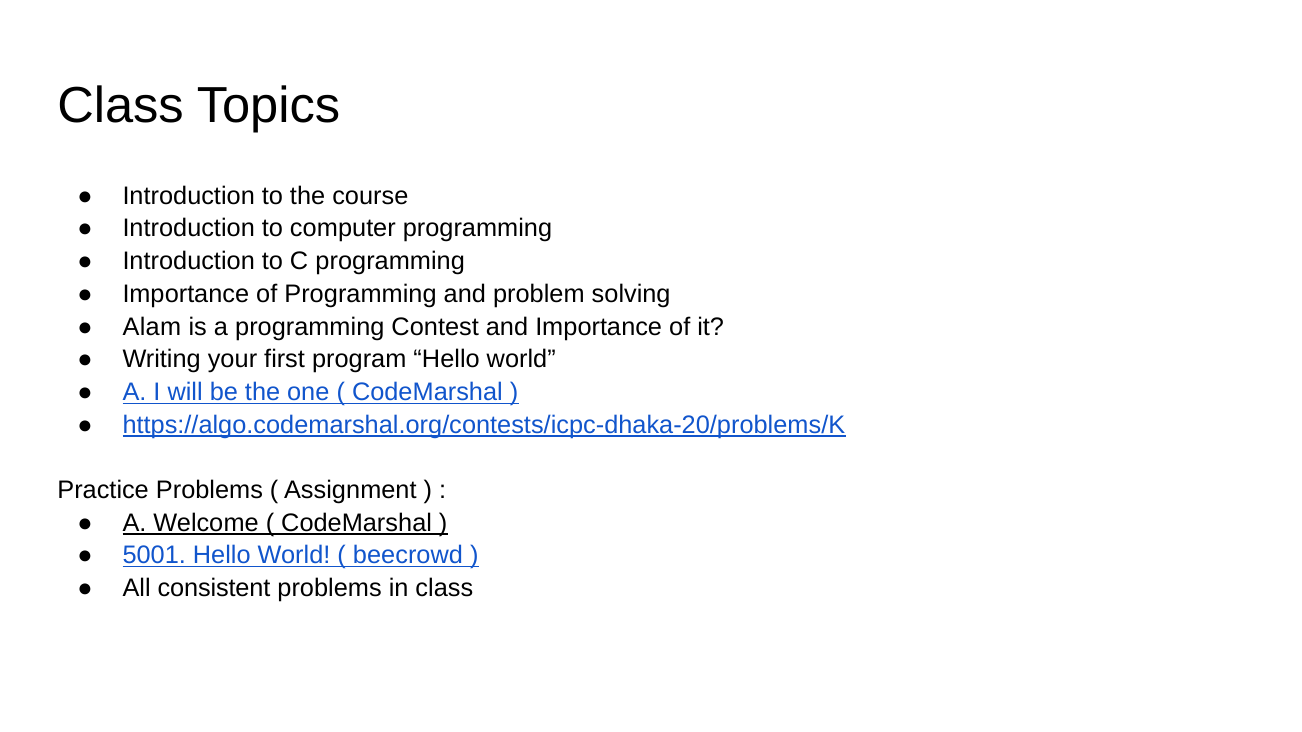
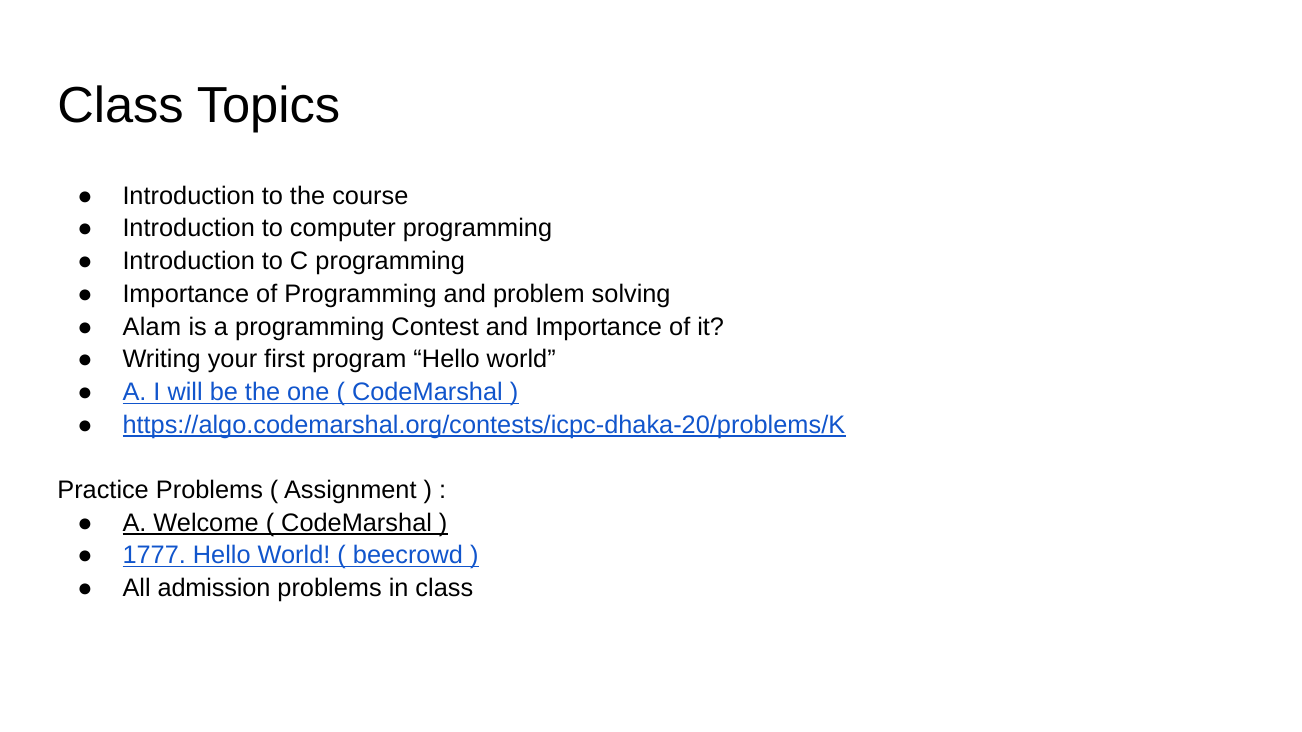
5001: 5001 -> 1777
consistent: consistent -> admission
